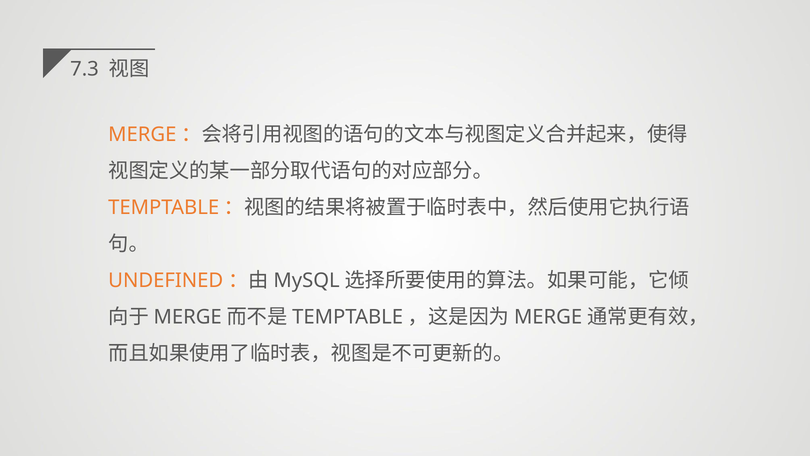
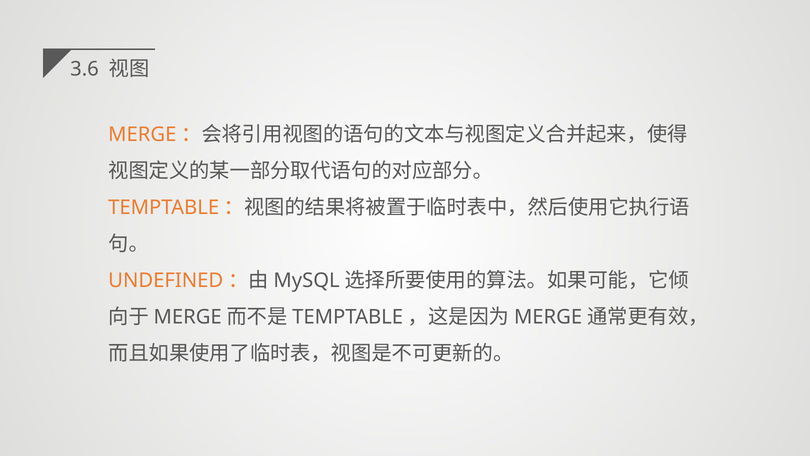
7.3: 7.3 -> 3.6
